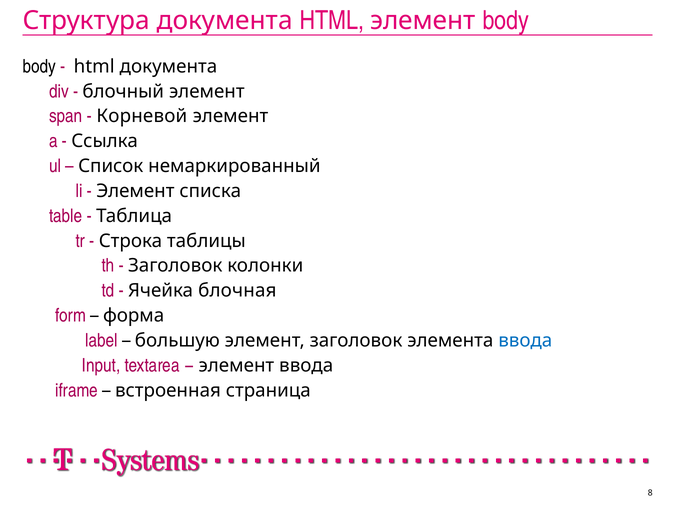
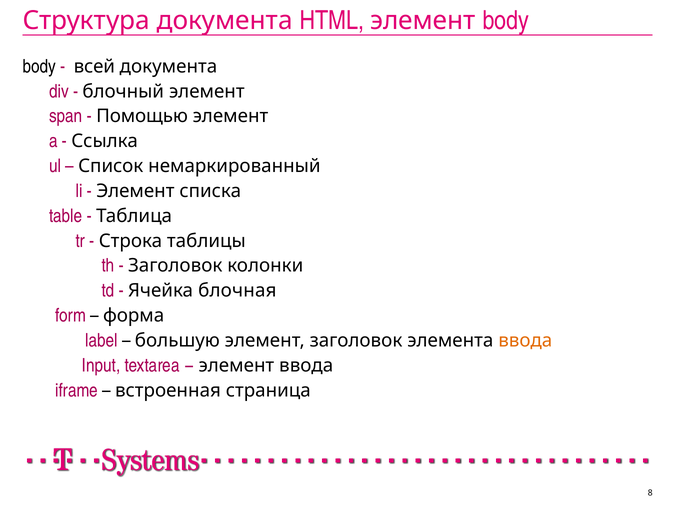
html at (94, 66): html -> всей
Корневой: Корневой -> Помощью
ввода at (525, 341) colour: blue -> orange
